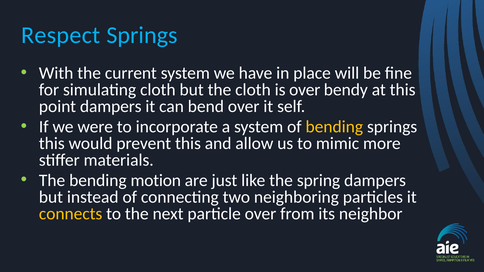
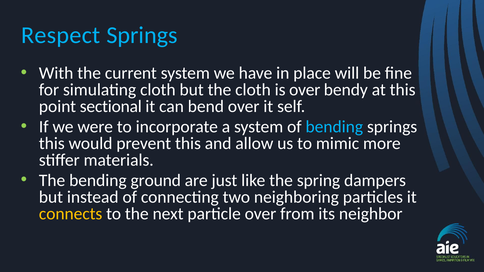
point dampers: dampers -> sectional
bending at (334, 127) colour: yellow -> light blue
motion: motion -> ground
